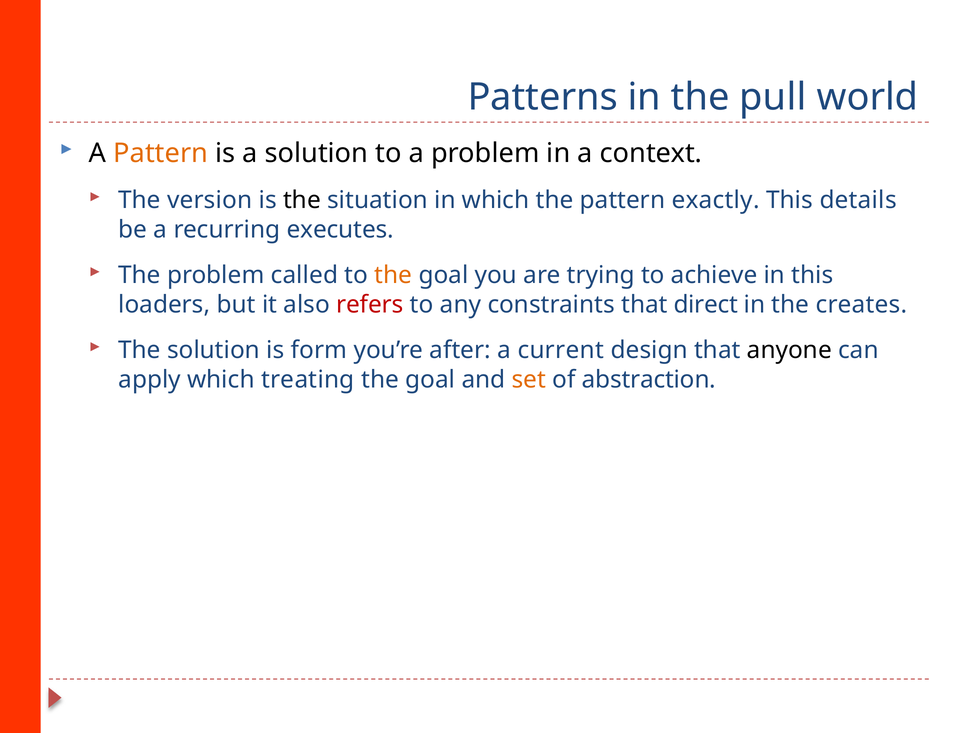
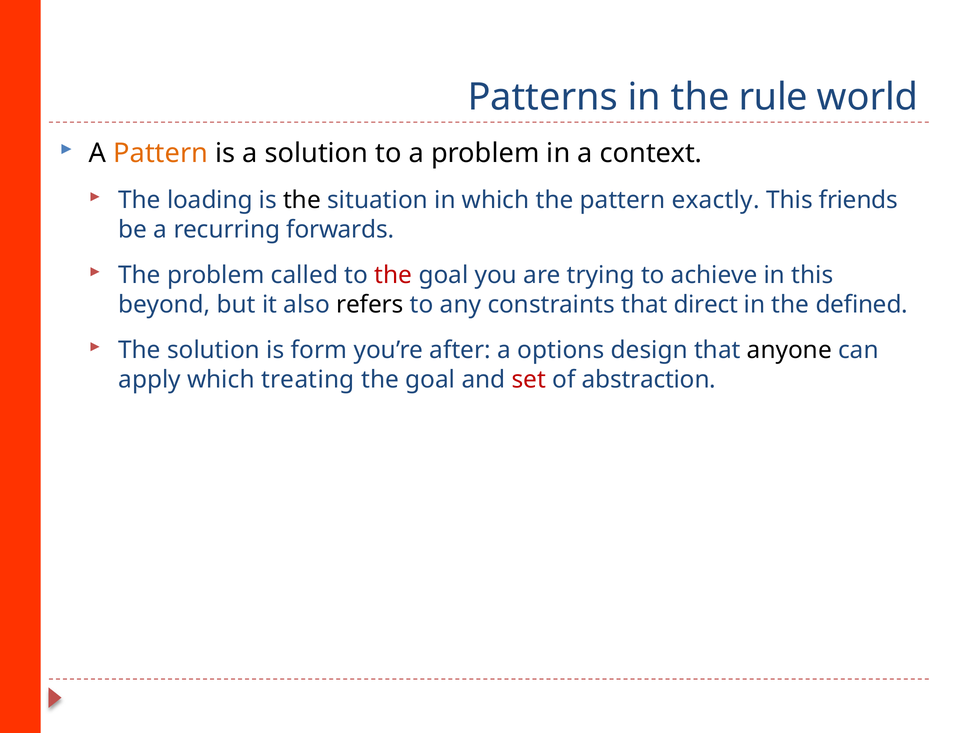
pull: pull -> rule
version: version -> loading
details: details -> friends
executes: executes -> forwards
the at (393, 276) colour: orange -> red
loaders: loaders -> beyond
refers colour: red -> black
creates: creates -> defined
current: current -> options
set colour: orange -> red
